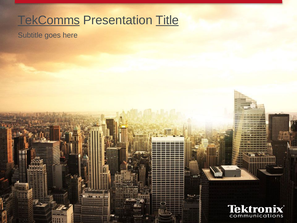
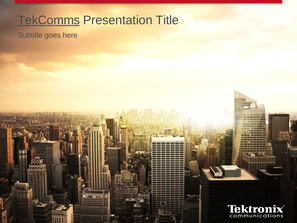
Title underline: present -> none
